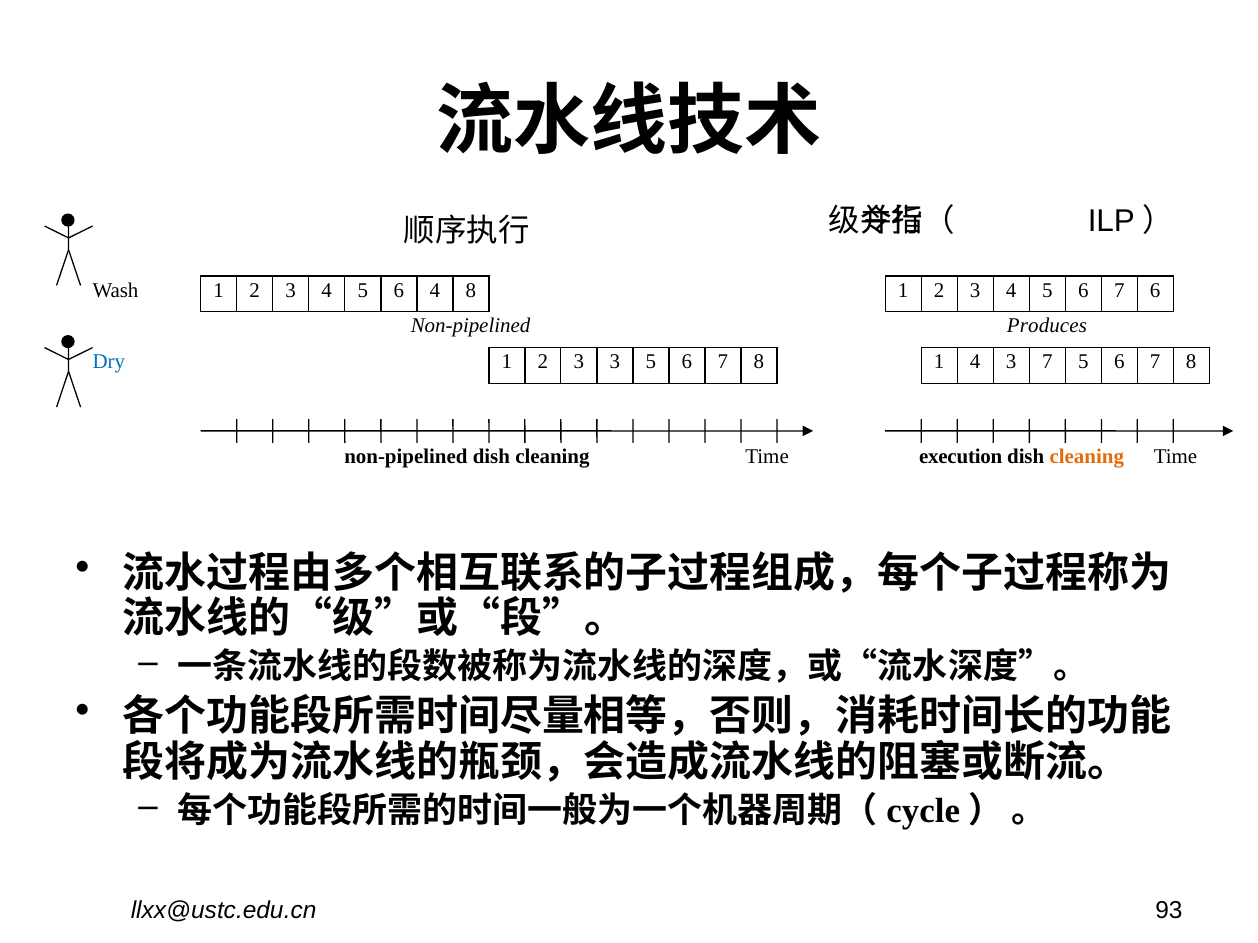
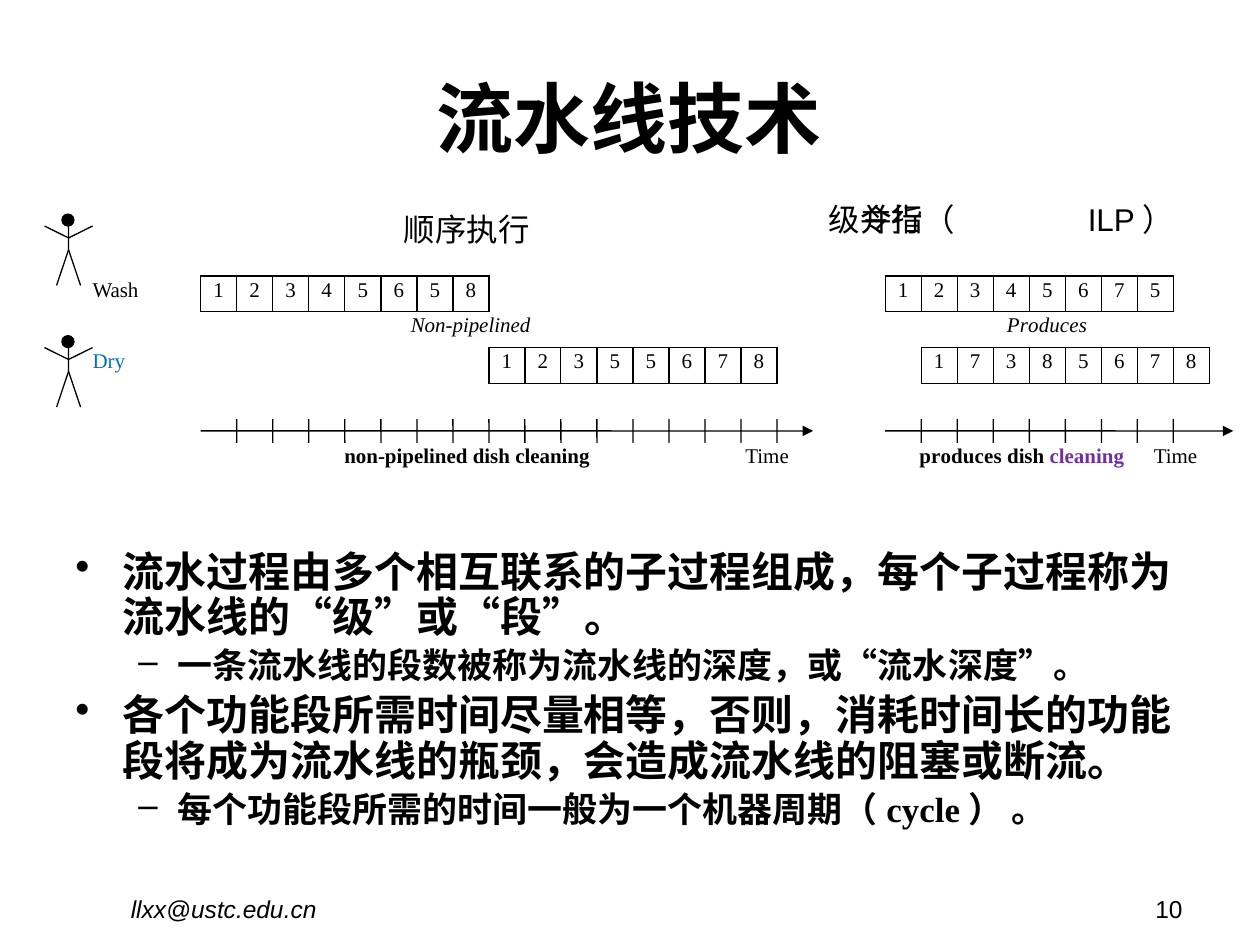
6 4: 4 -> 5
7 6: 6 -> 5
3 3: 3 -> 5
1 4: 4 -> 7
3 7: 7 -> 8
cleaning execution: execution -> produces
cleaning at (1087, 457) colour: orange -> purple
93: 93 -> 10
